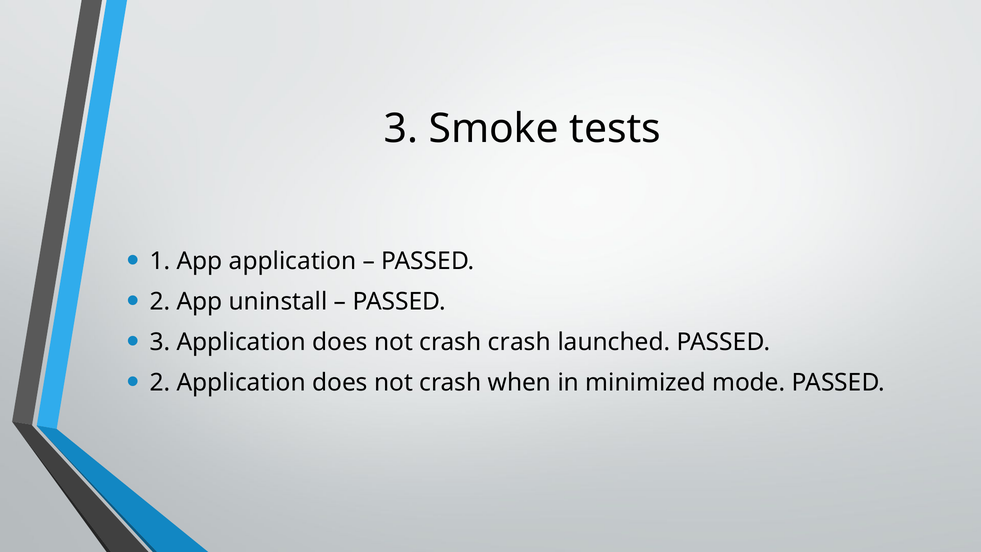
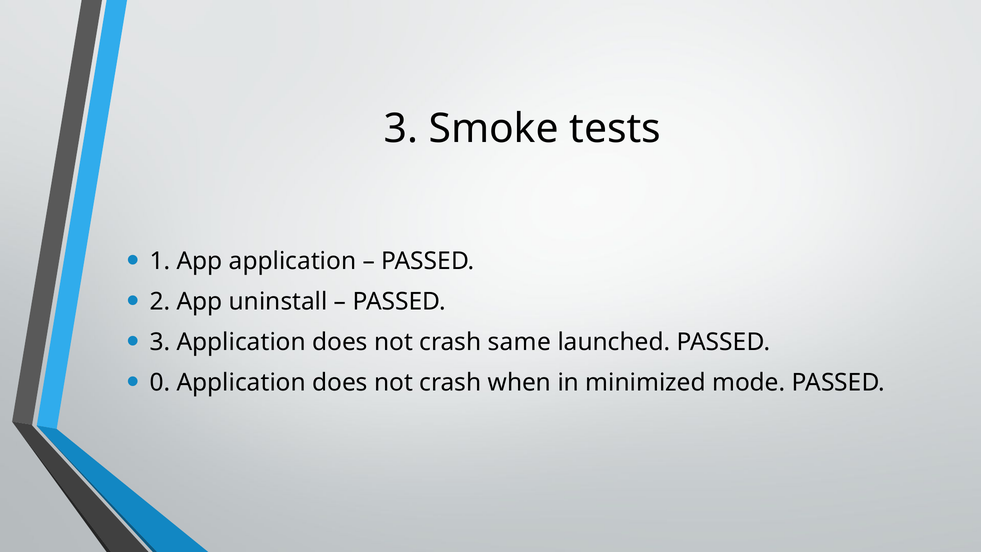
crash crash: crash -> same
2 at (160, 382): 2 -> 0
